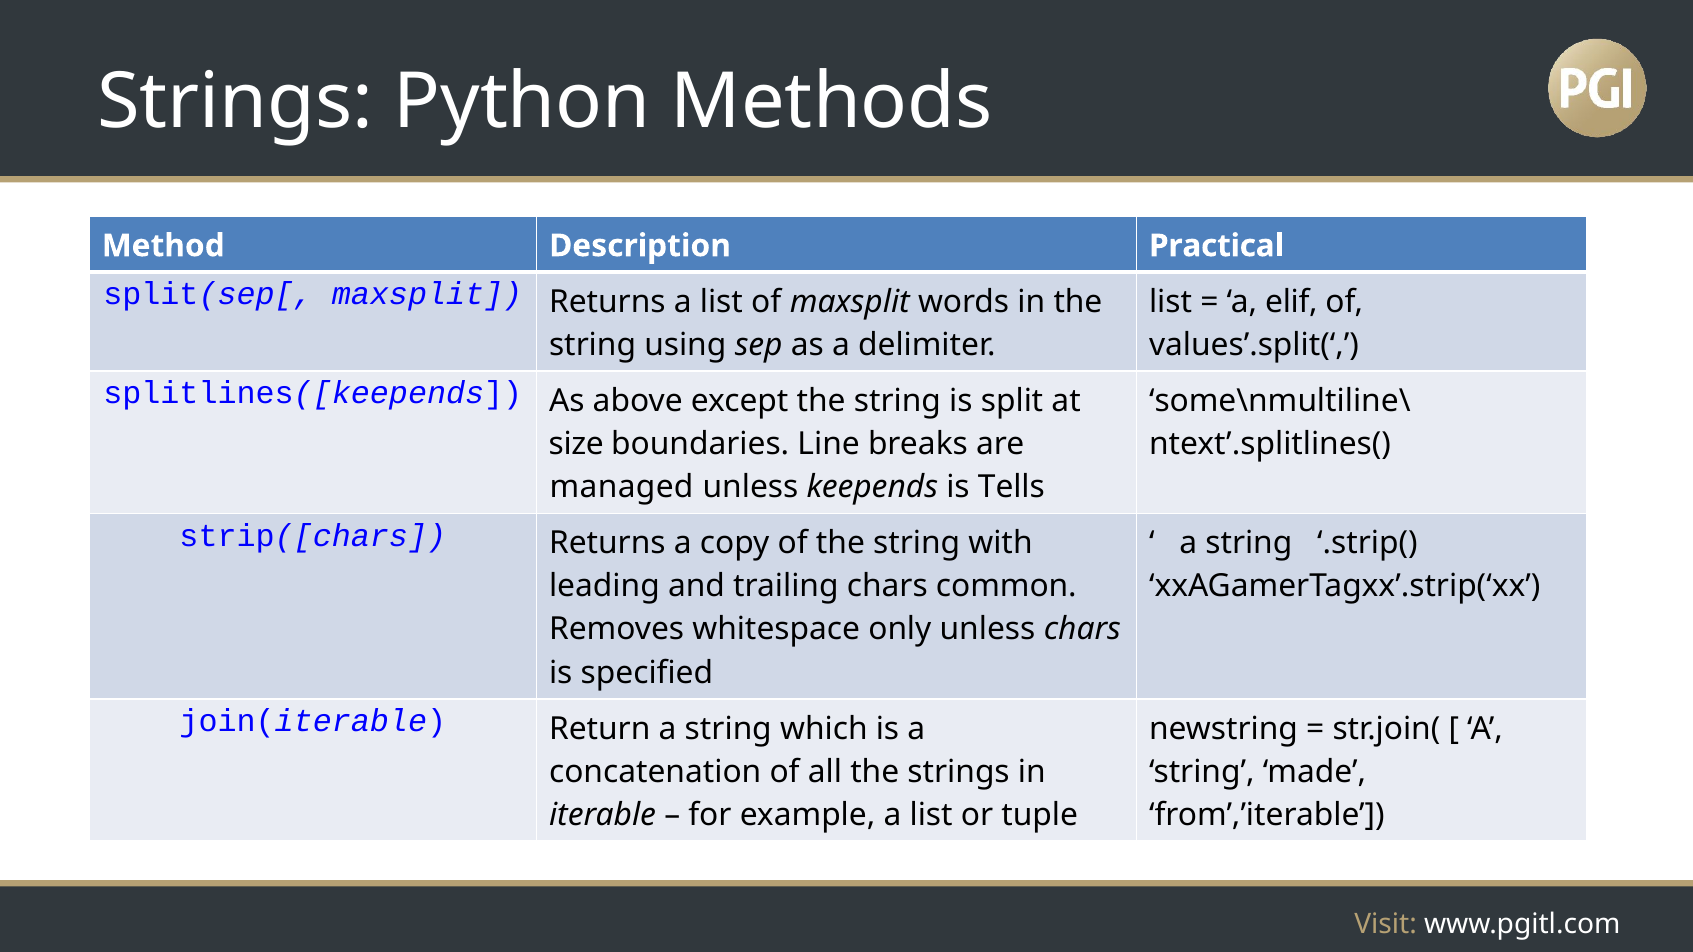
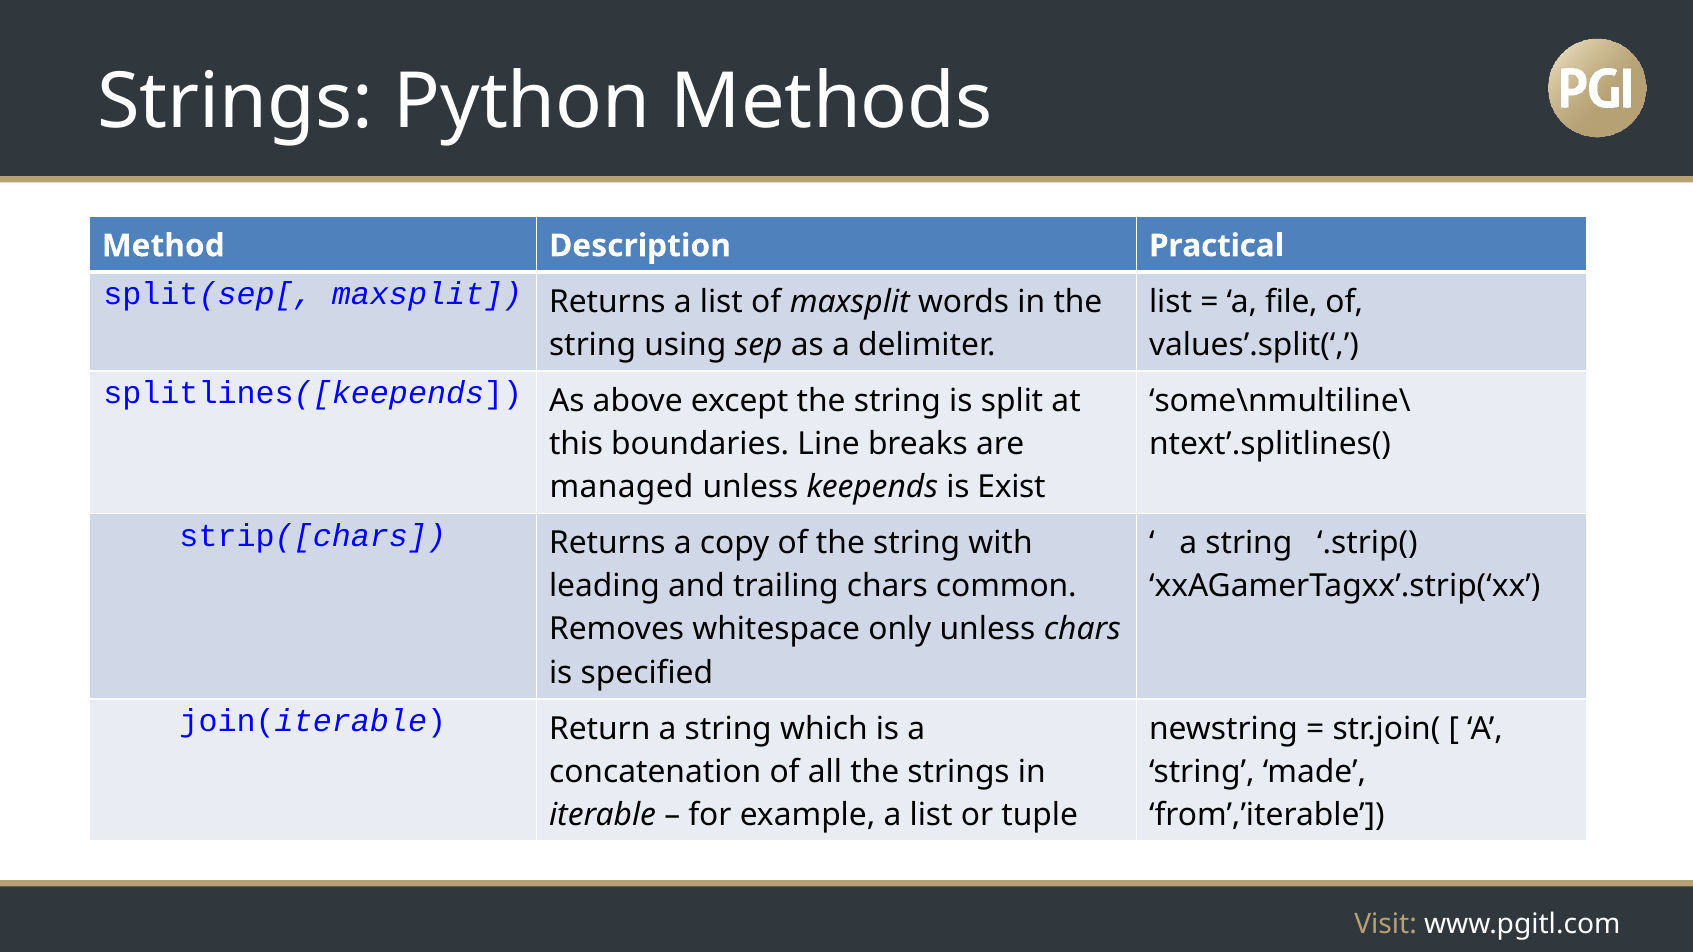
elif: elif -> file
size: size -> this
Tells: Tells -> Exist
